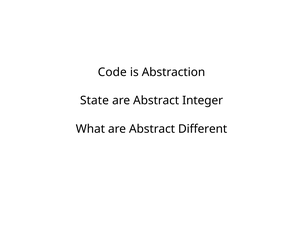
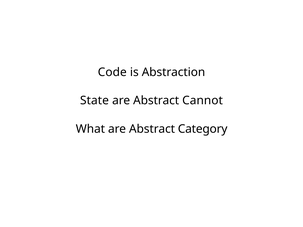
Integer: Integer -> Cannot
Different: Different -> Category
